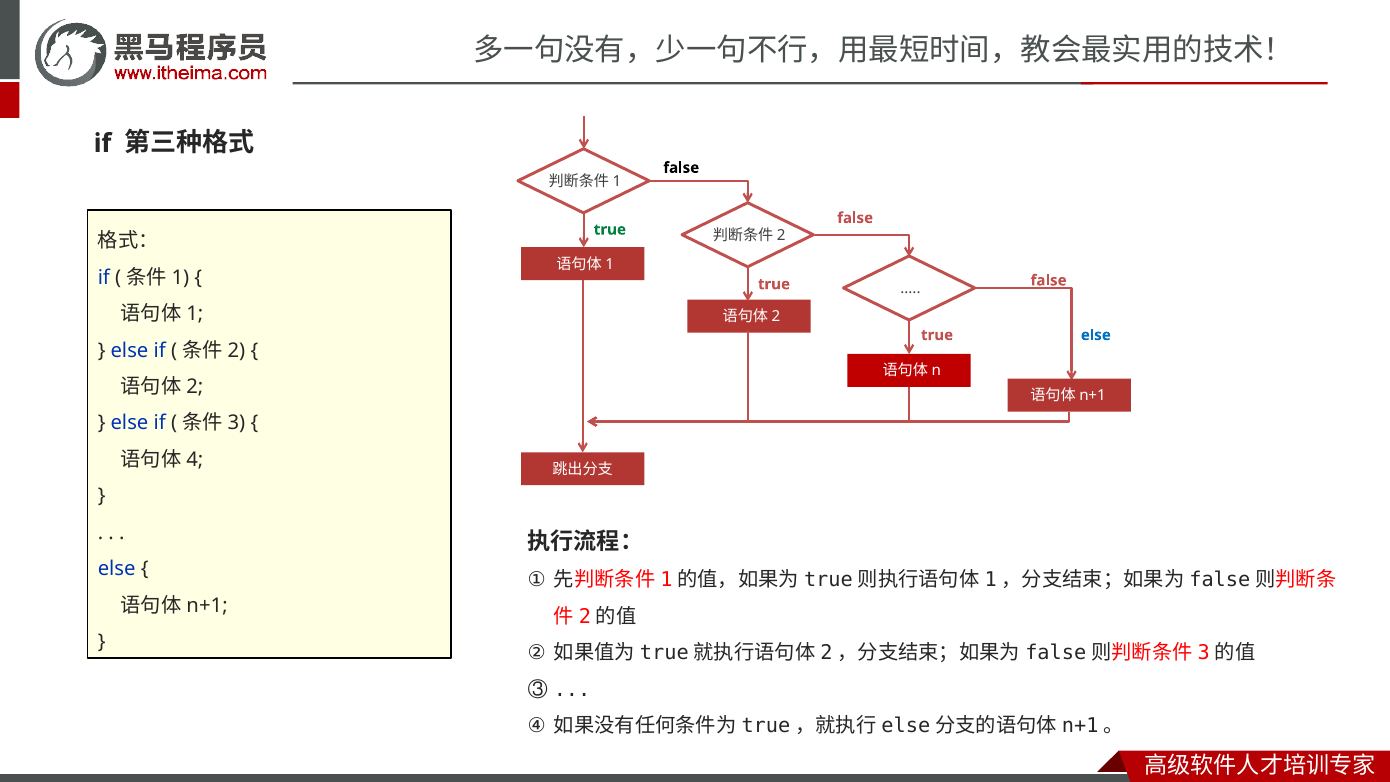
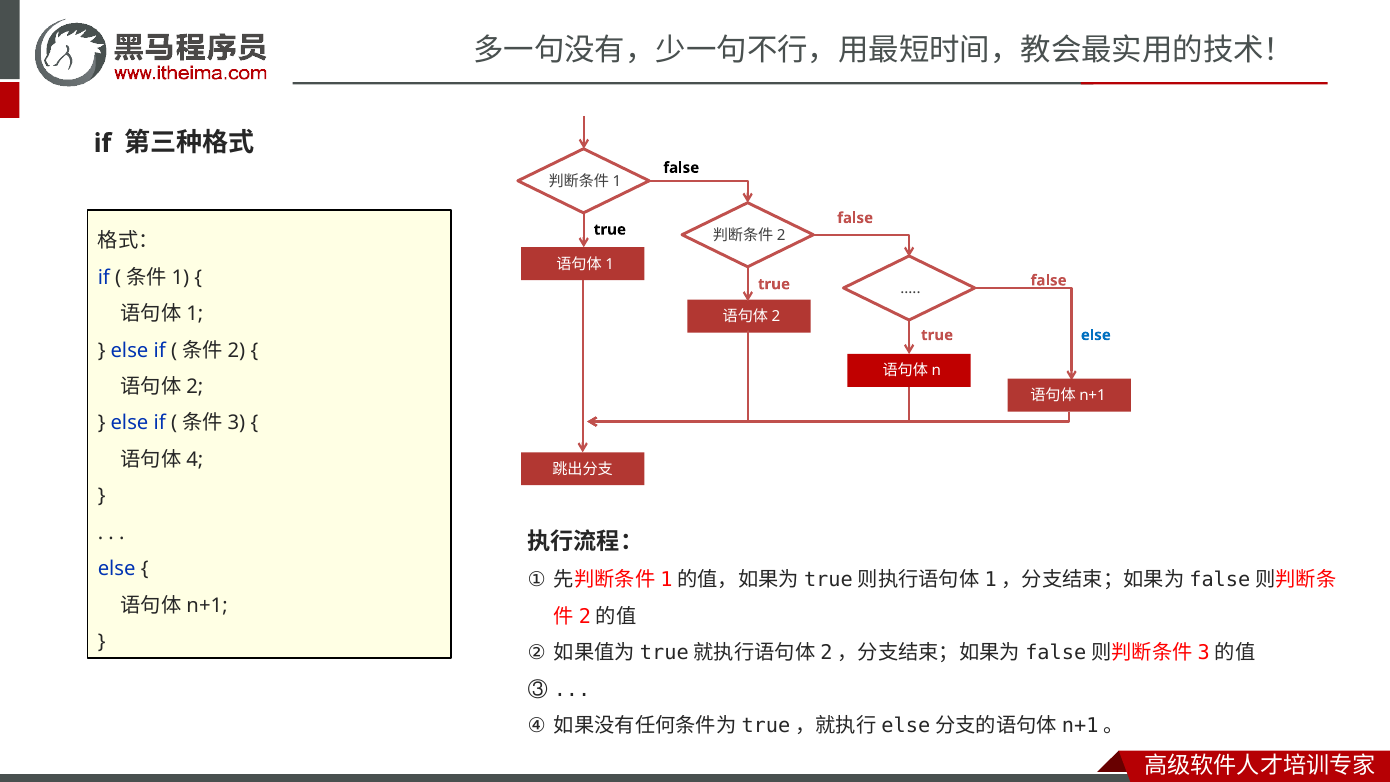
true at (610, 230) colour: green -> black
